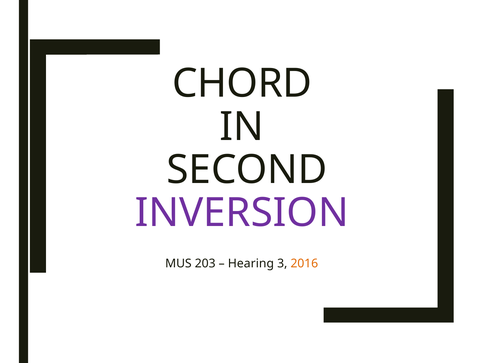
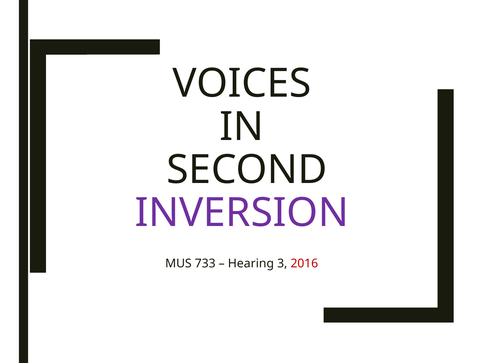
CHORD: CHORD -> VOICES
203: 203 -> 733
2016 colour: orange -> red
